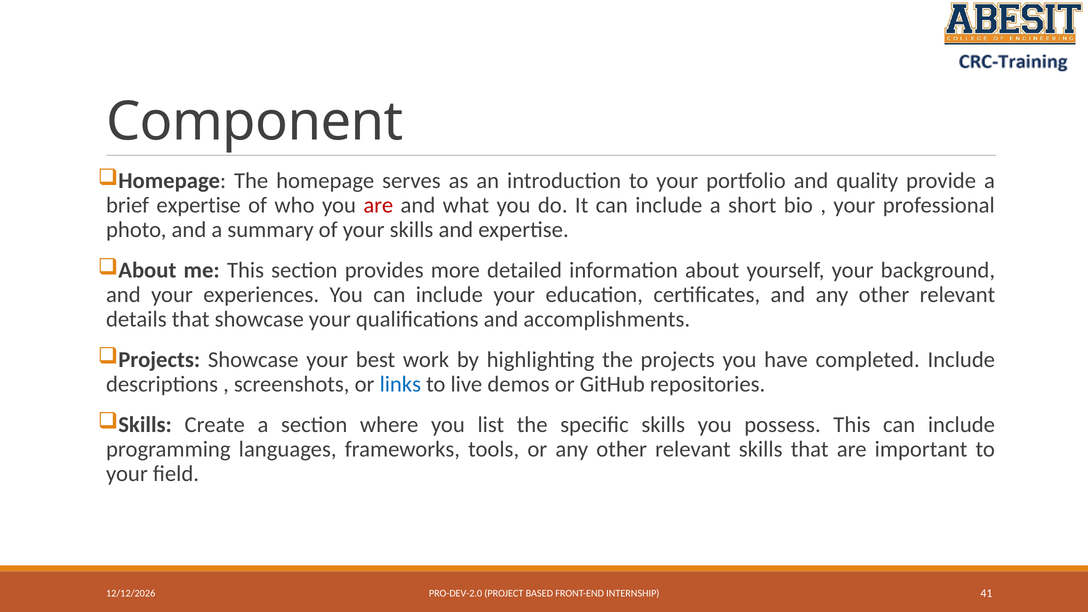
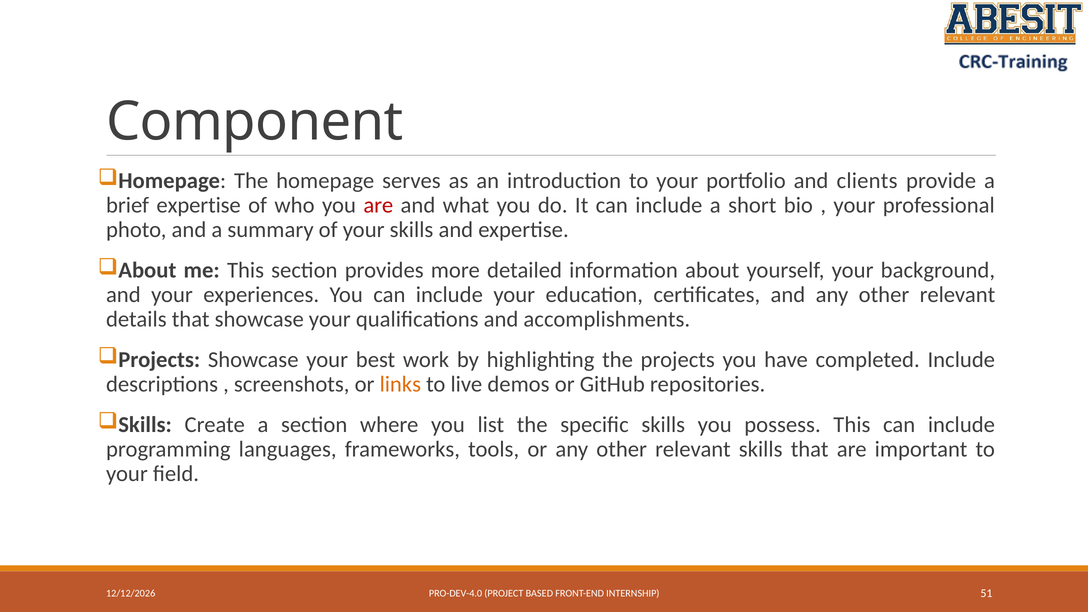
quality: quality -> clients
links colour: blue -> orange
PRO-DEV-2.0: PRO-DEV-2.0 -> PRO-DEV-4.0
41: 41 -> 51
